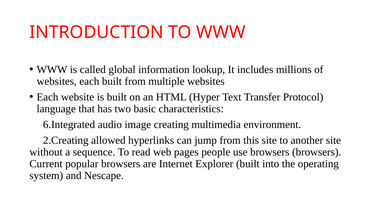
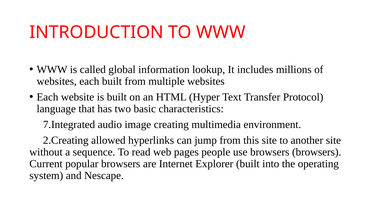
6.Integrated: 6.Integrated -> 7.Integrated
